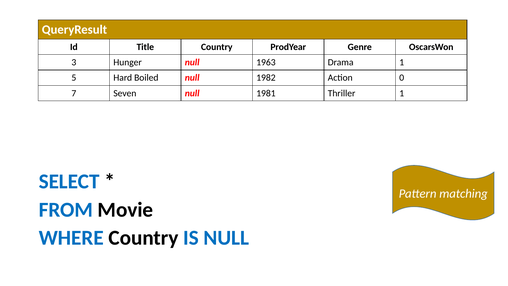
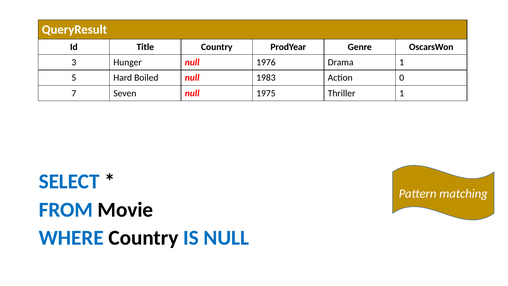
1963: 1963 -> 1976
1982: 1982 -> 1983
1981: 1981 -> 1975
